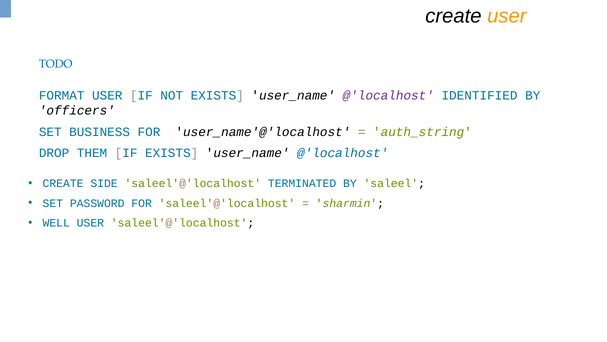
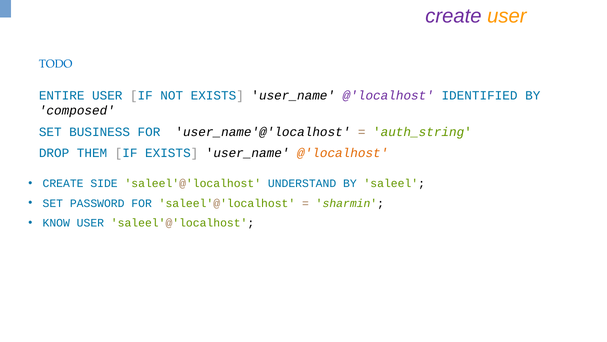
create at (453, 16) colour: black -> purple
FORMAT: FORMAT -> ENTIRE
officers: officers -> composed
@'localhost at (343, 153) colour: blue -> orange
TERMINATED: TERMINATED -> UNDERSTAND
WELL: WELL -> KNOW
